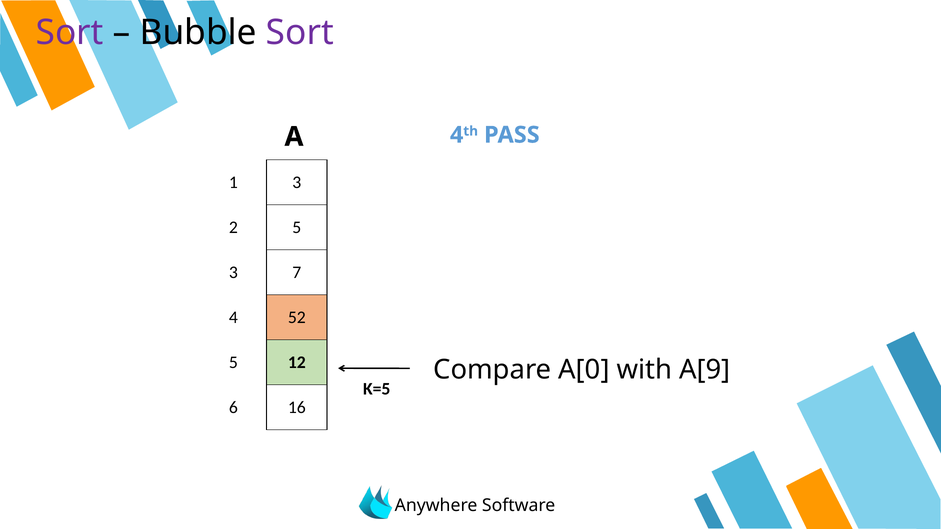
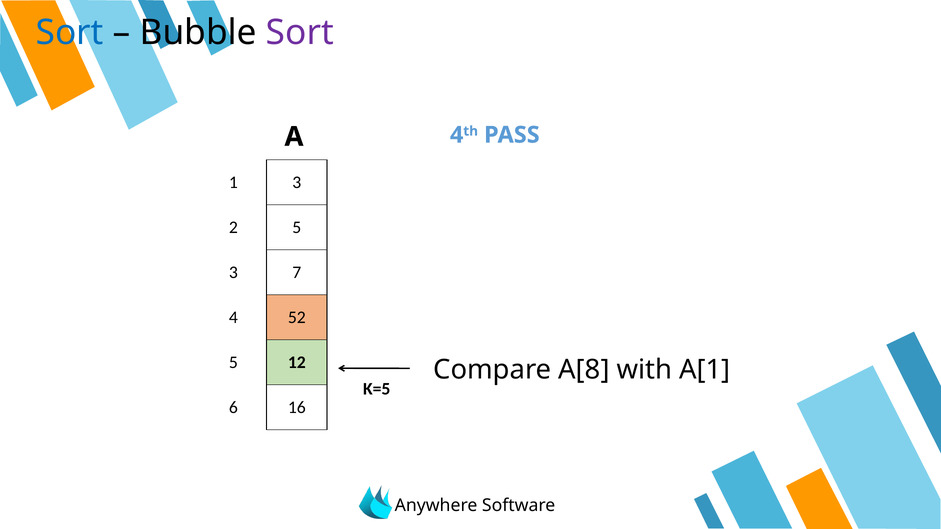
Sort at (70, 33) colour: purple -> blue
A[0: A[0 -> A[8
A[9: A[9 -> A[1
